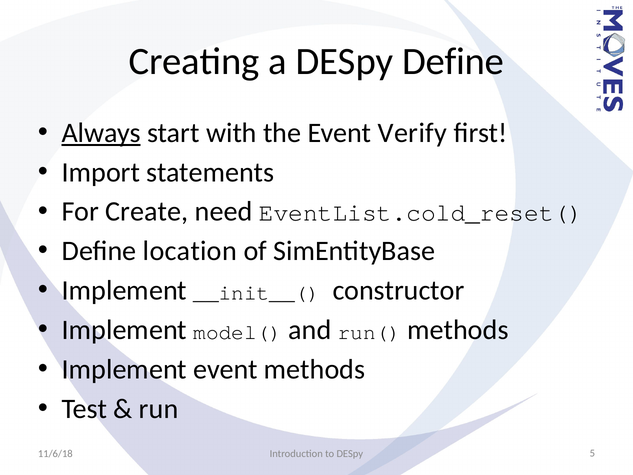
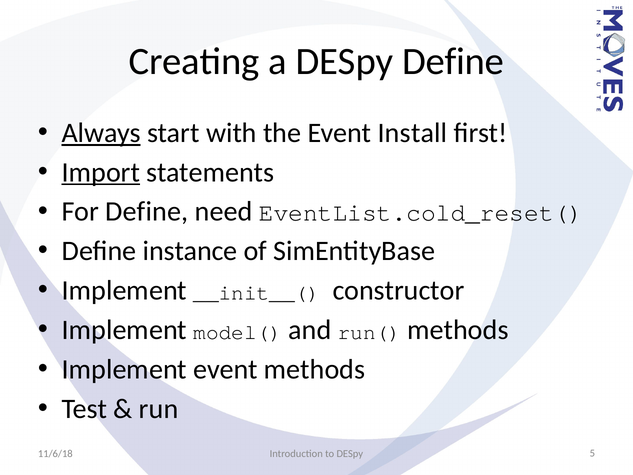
Verify: Verify -> Install
Import underline: none -> present
For Create: Create -> Define
location: location -> instance
